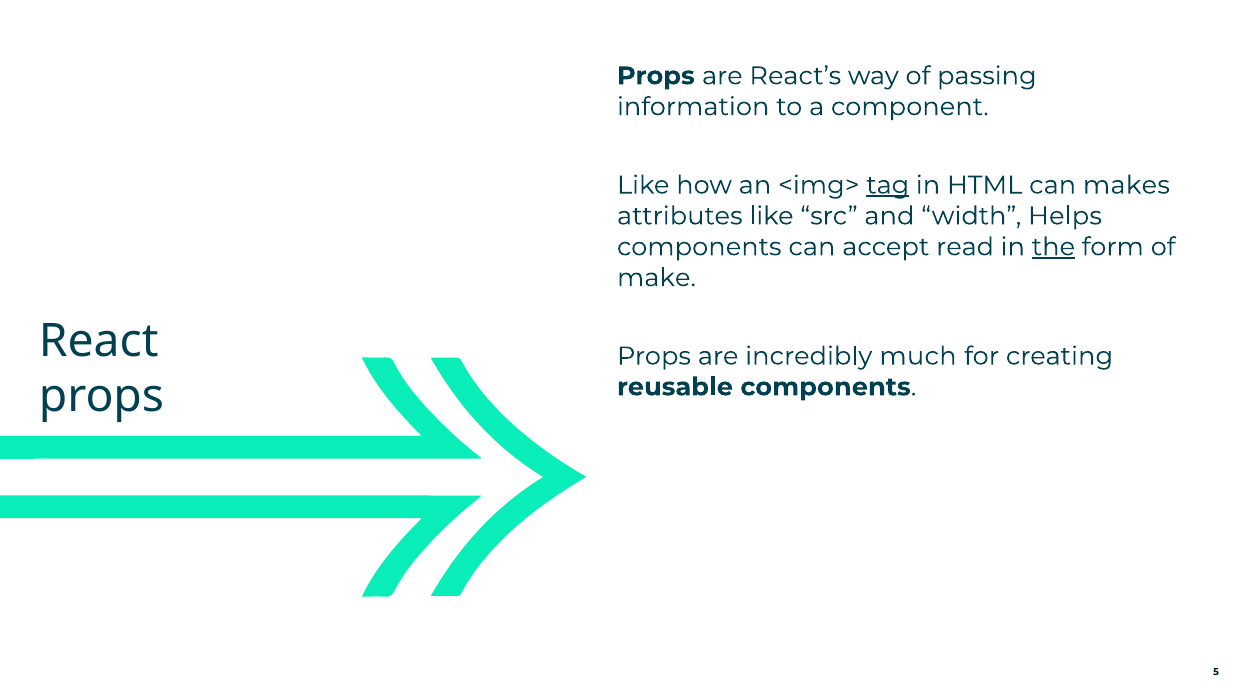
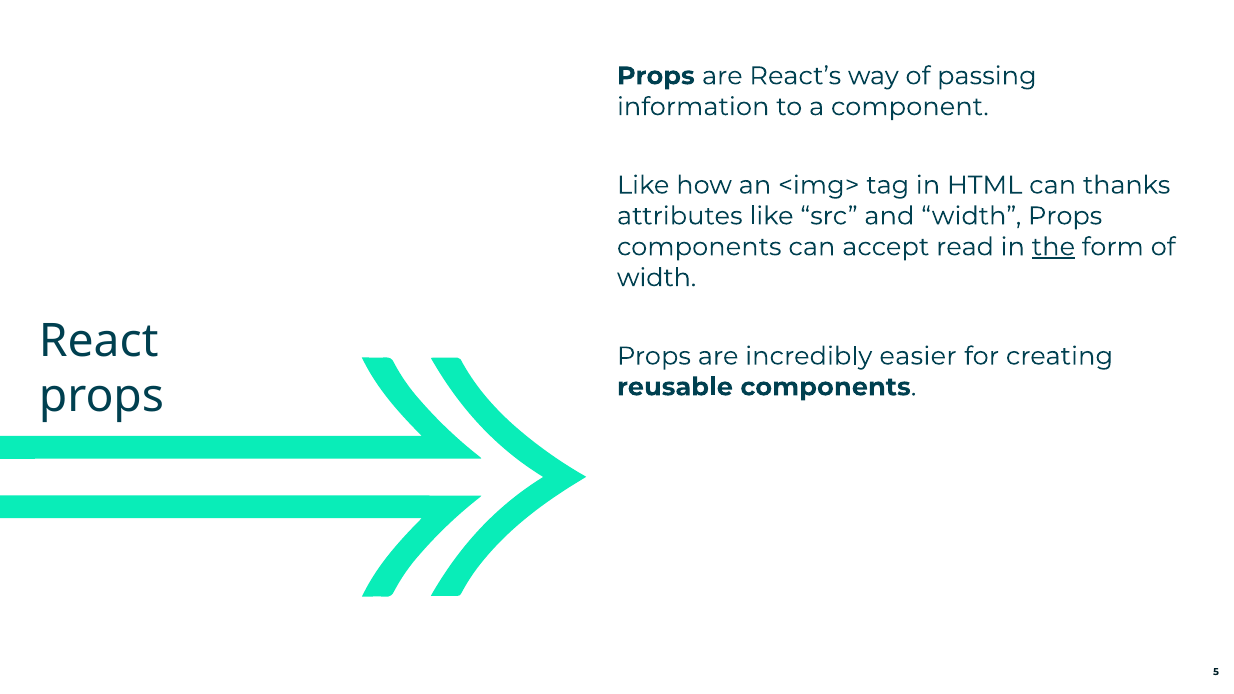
tag underline: present -> none
makes: makes -> thanks
and width Helps: Helps -> Props
make at (656, 278): make -> width
much: much -> easier
